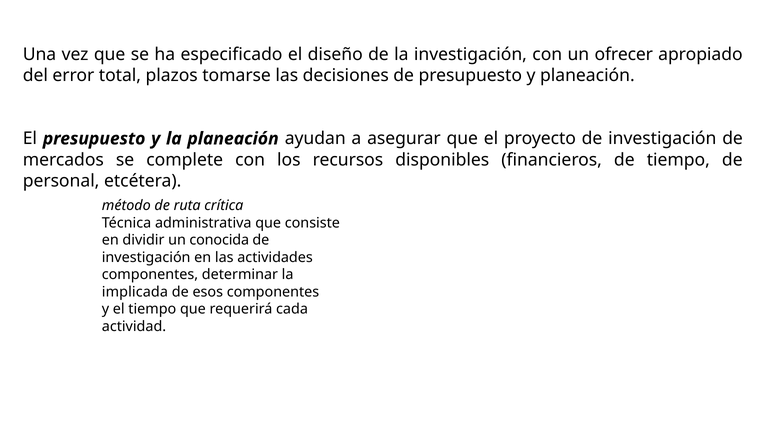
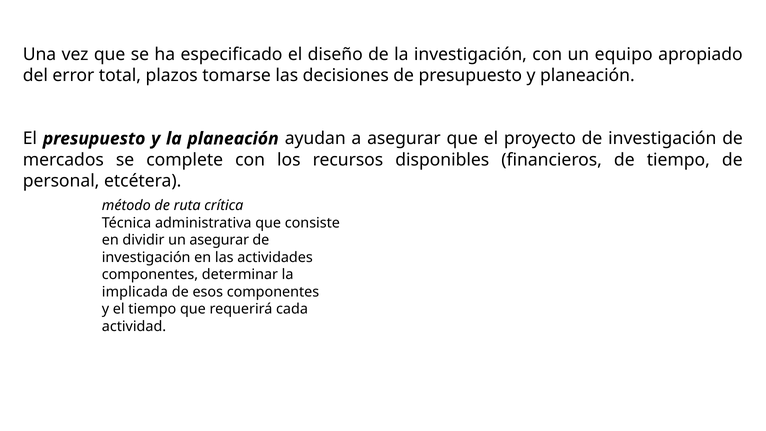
ofrecer: ofrecer -> equipo
un conocida: conocida -> asegurar
